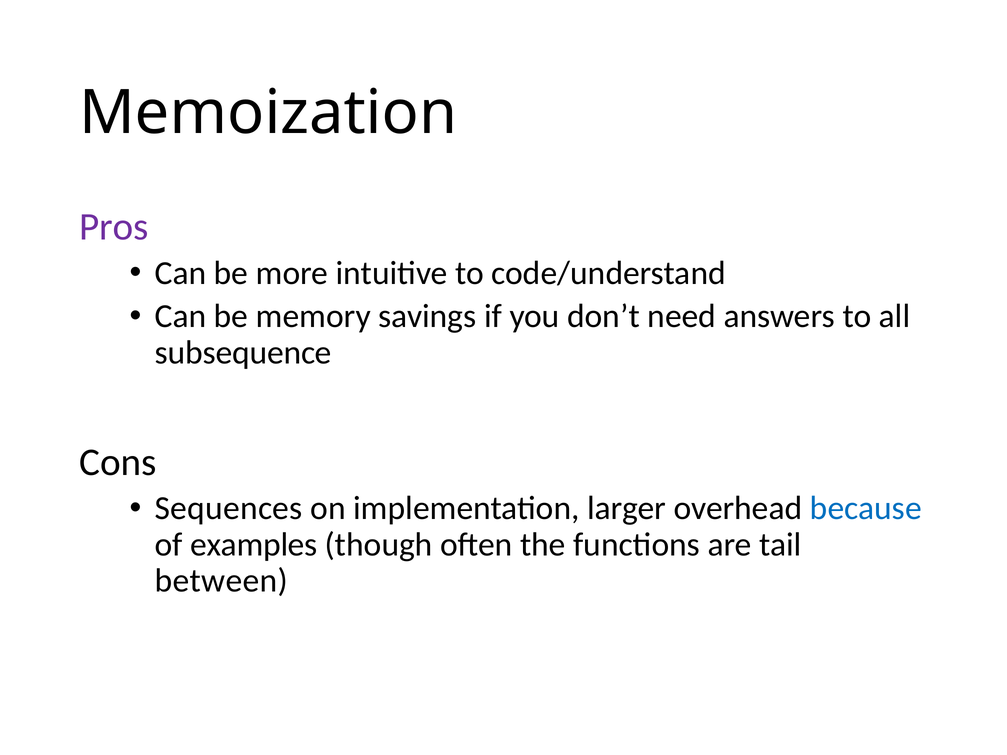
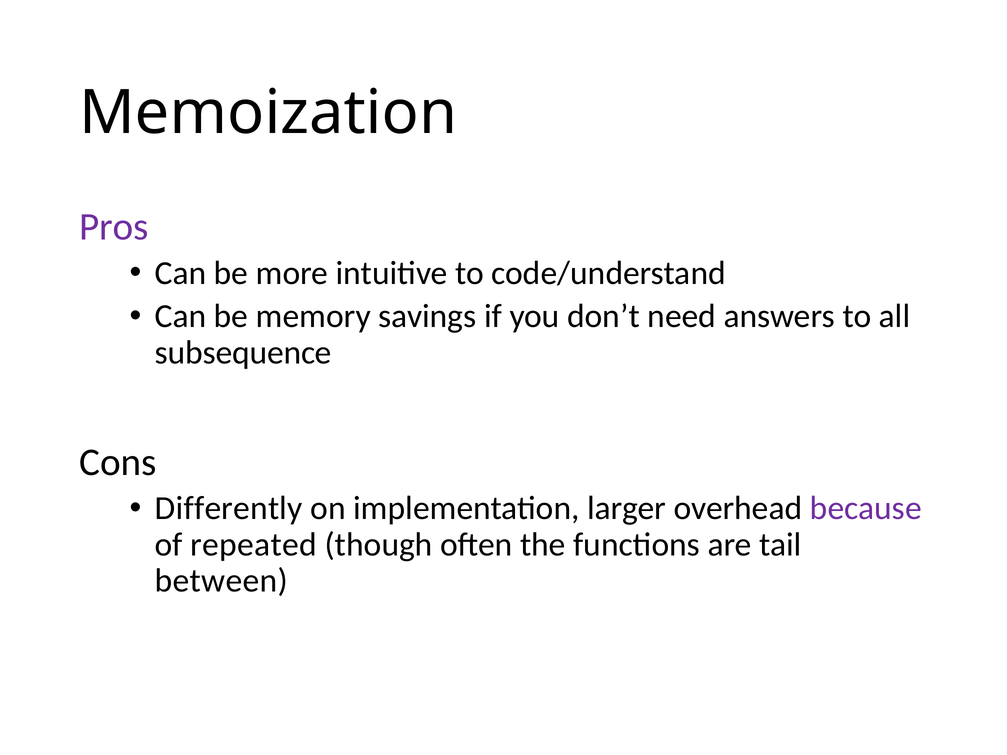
Sequences: Sequences -> Differently
because colour: blue -> purple
examples: examples -> repeated
